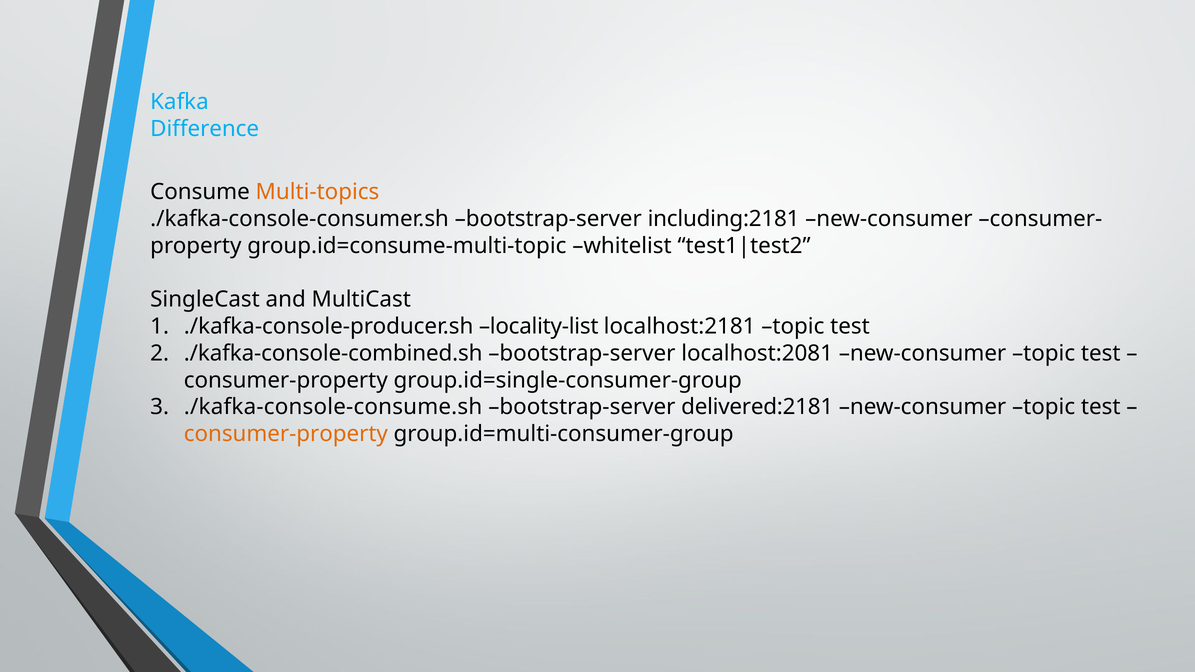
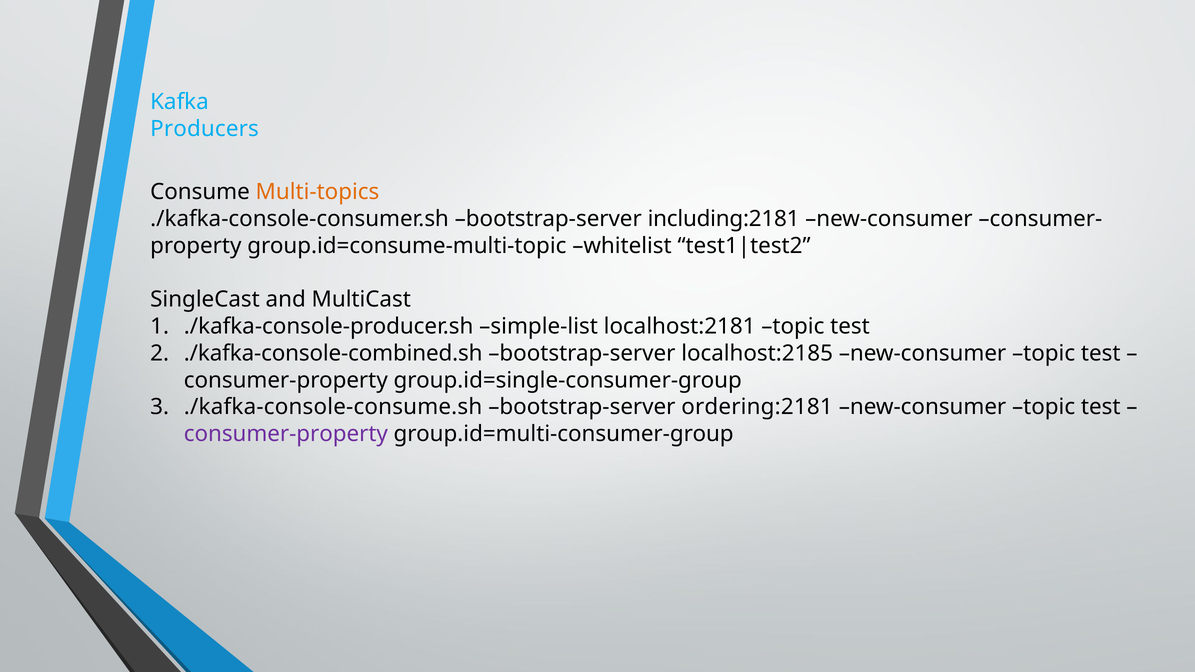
Difference: Difference -> Producers
locality-list: locality-list -> simple-list
localhost:2081: localhost:2081 -> localhost:2185
delivered:2181: delivered:2181 -> ordering:2181
consumer-property at (286, 434) colour: orange -> purple
